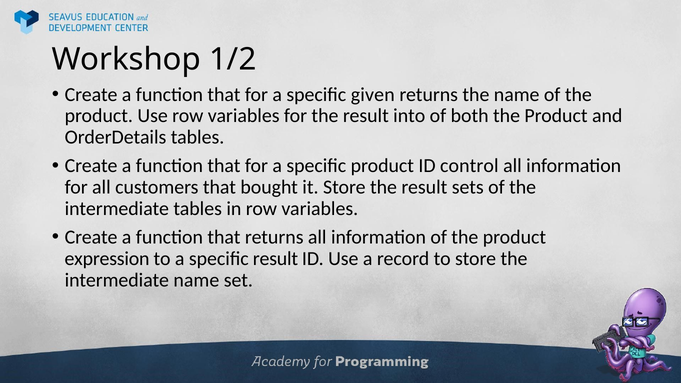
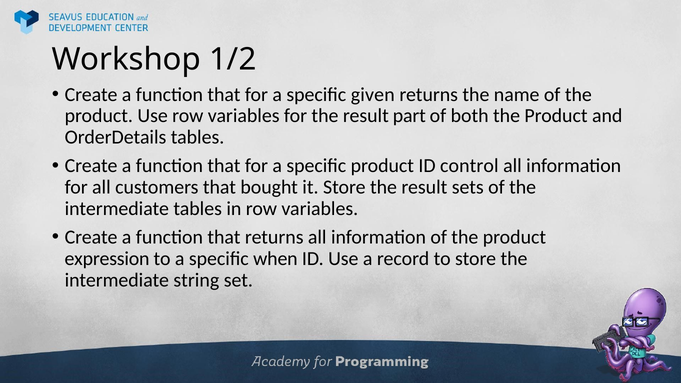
into: into -> part
specific result: result -> when
intermediate name: name -> string
